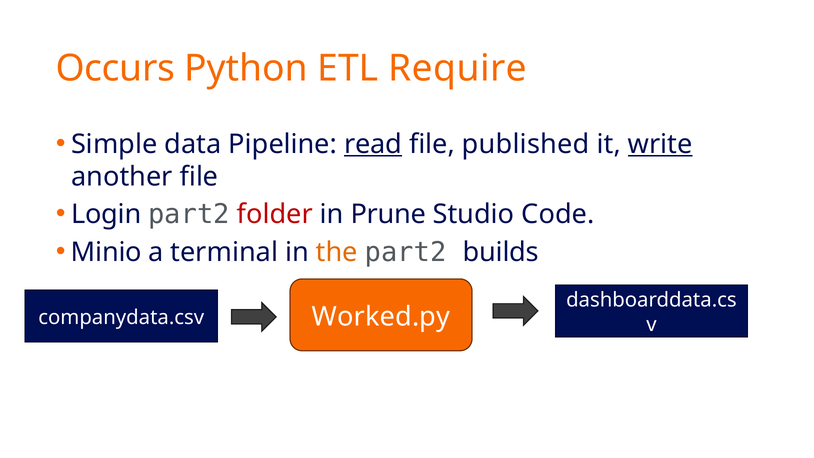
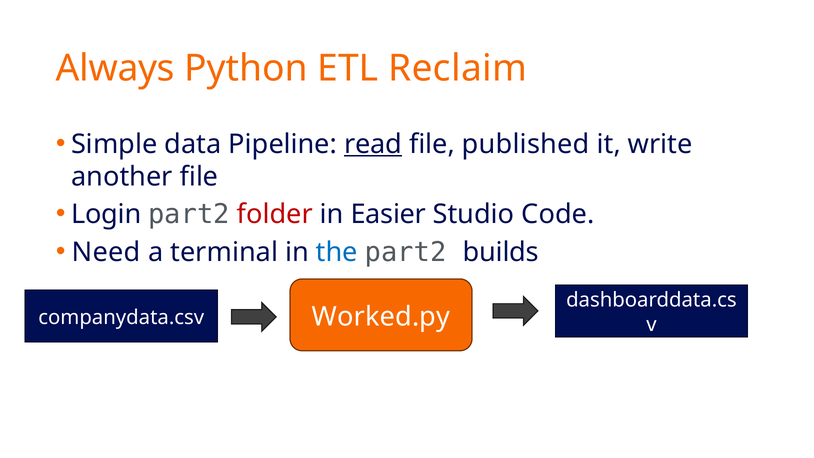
Occurs: Occurs -> Always
Require: Require -> Reclaim
write underline: present -> none
Prune: Prune -> Easier
Minio: Minio -> Need
the colour: orange -> blue
